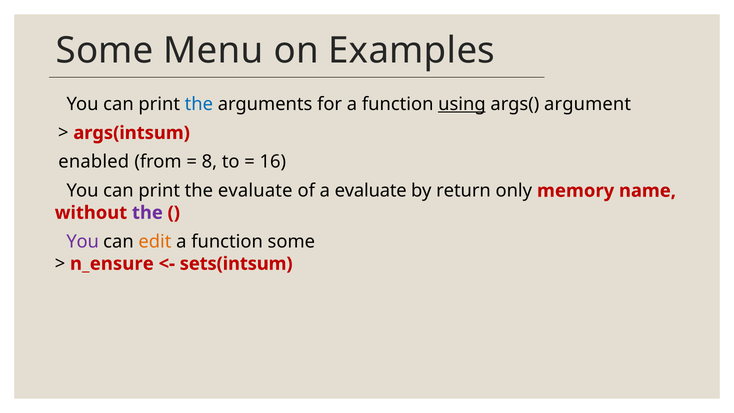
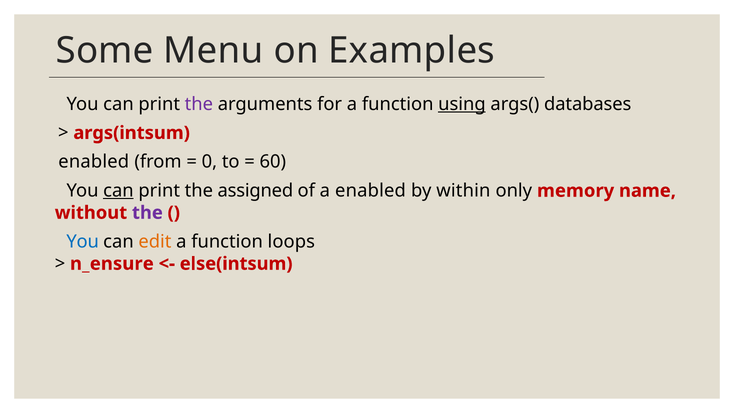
the at (199, 104) colour: blue -> purple
argument: argument -> databases
8: 8 -> 0
16: 16 -> 60
can at (118, 191) underline: none -> present
the evaluate: evaluate -> assigned
a evaluate: evaluate -> enabled
return: return -> within
You at (83, 242) colour: purple -> blue
function some: some -> loops
sets(intsum: sets(intsum -> else(intsum
